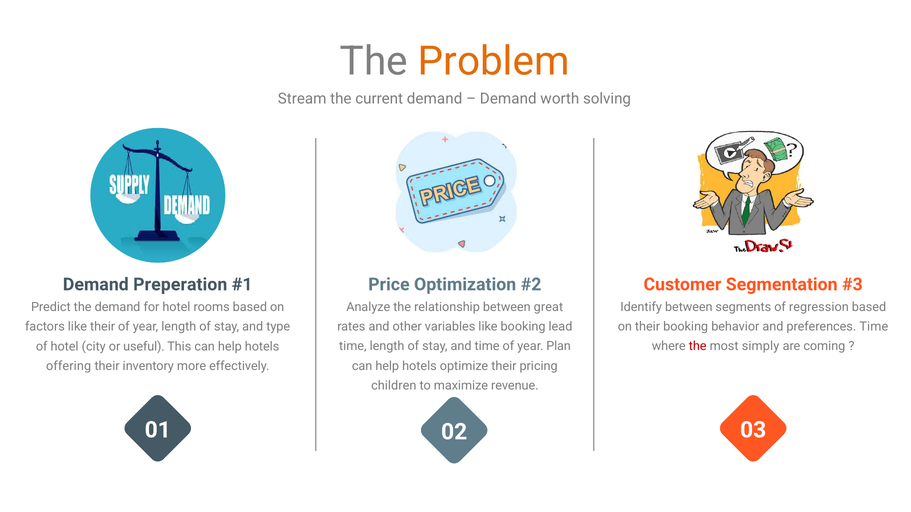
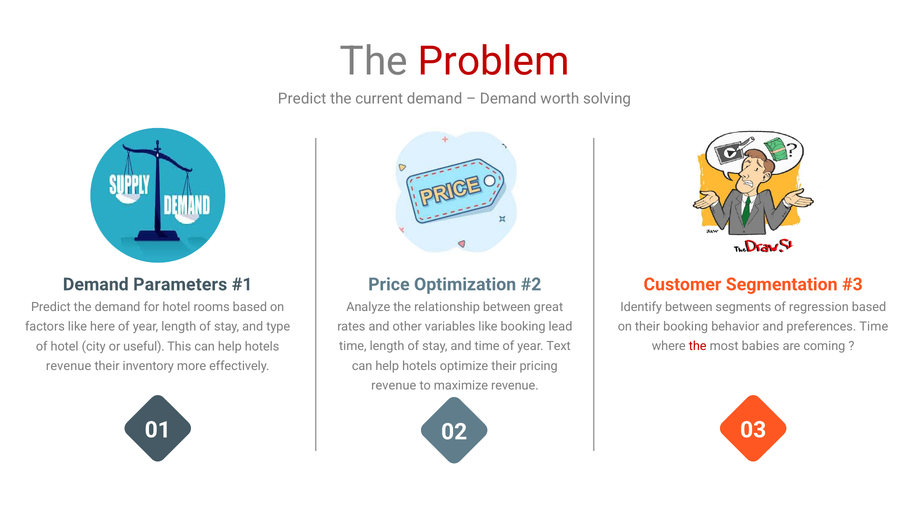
Problem colour: orange -> red
Stream at (302, 99): Stream -> Predict
Preperation: Preperation -> Parameters
like their: their -> here
Plan: Plan -> Text
simply: simply -> babies
offering at (69, 366): offering -> revenue
children at (394, 386): children -> revenue
